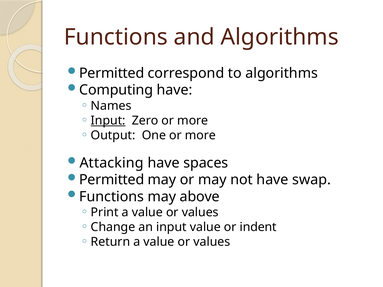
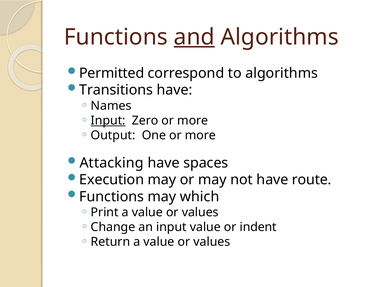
and underline: none -> present
Computing: Computing -> Transitions
Permitted at (112, 180): Permitted -> Execution
swap: swap -> route
above: above -> which
